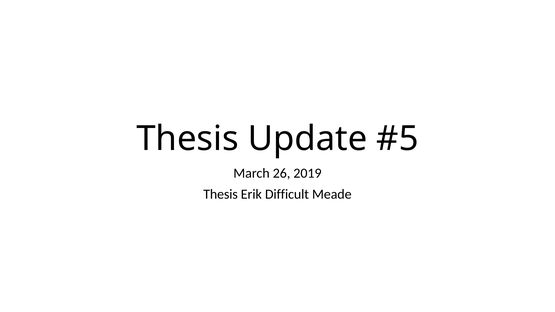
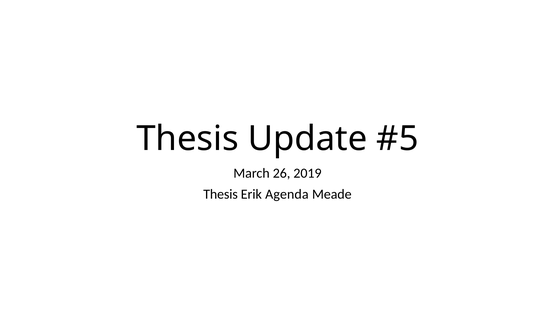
Difficult: Difficult -> Agenda
